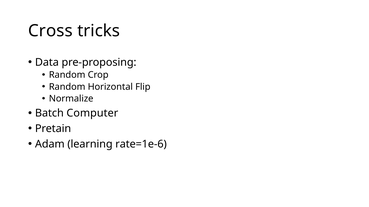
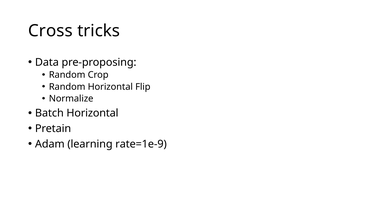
Batch Computer: Computer -> Horizontal
rate=1e-6: rate=1e-6 -> rate=1e-9
